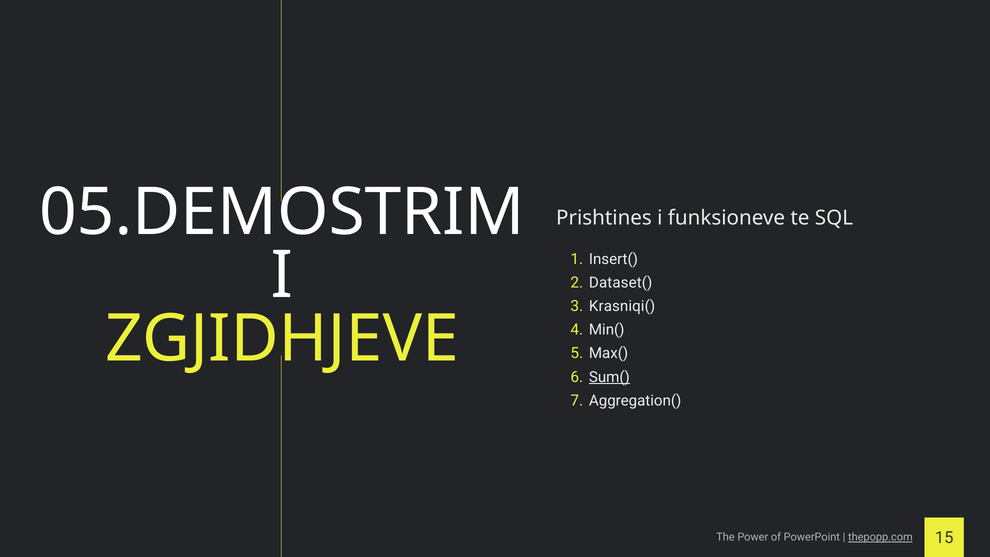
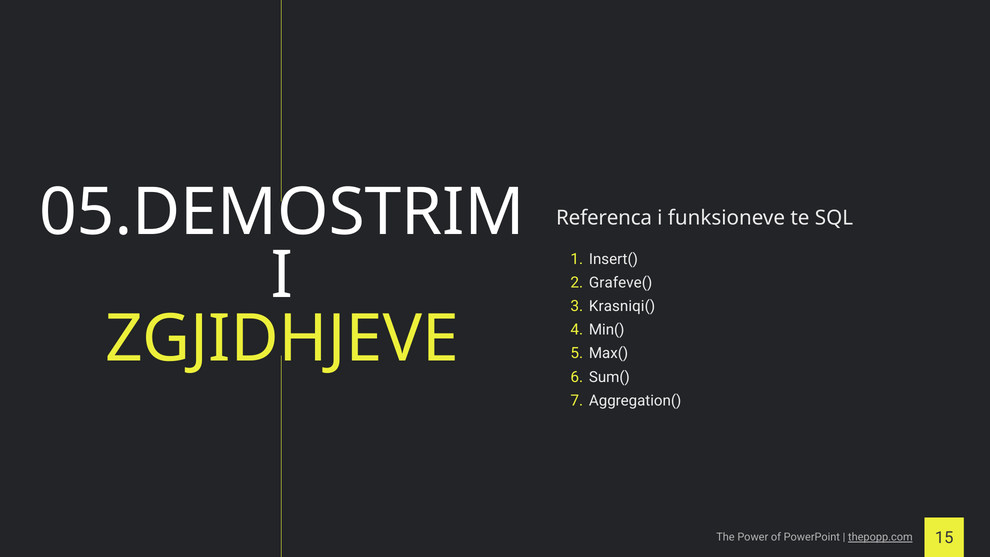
Prishtines: Prishtines -> Referenca
Dataset(: Dataset( -> Grafeve(
Sum( underline: present -> none
